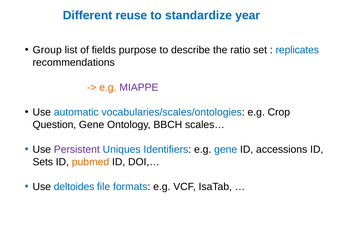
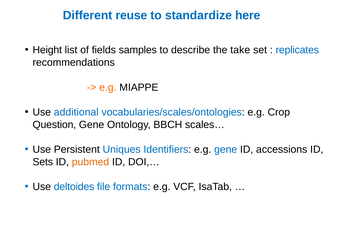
year: year -> here
Group: Group -> Height
purpose: purpose -> samples
ratio: ratio -> take
MIAPPE colour: purple -> black
automatic: automatic -> additional
Persistent colour: purple -> black
